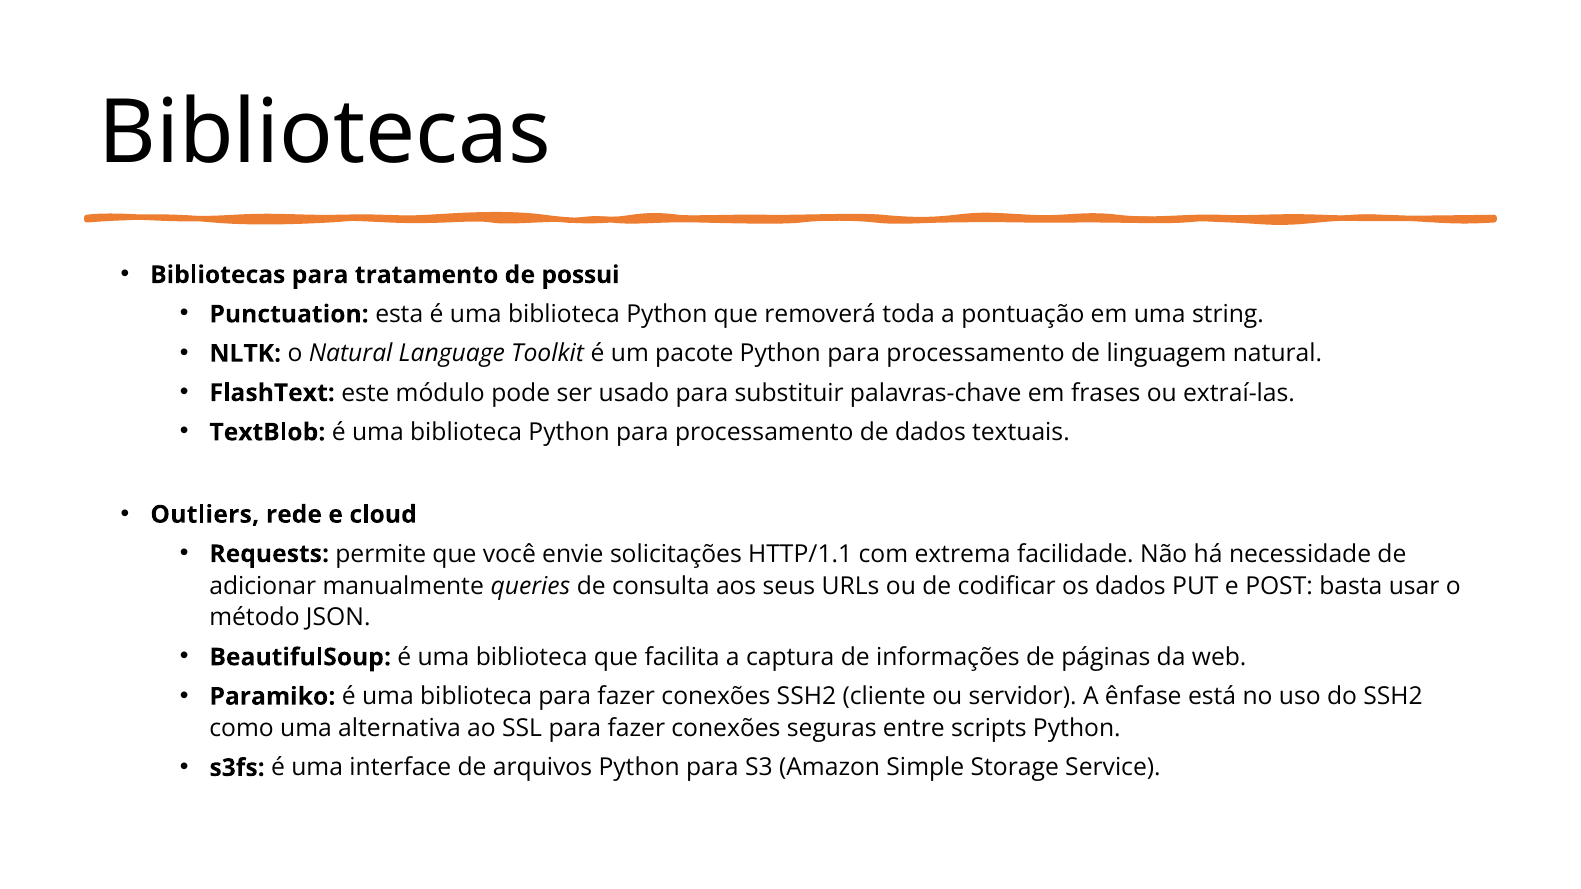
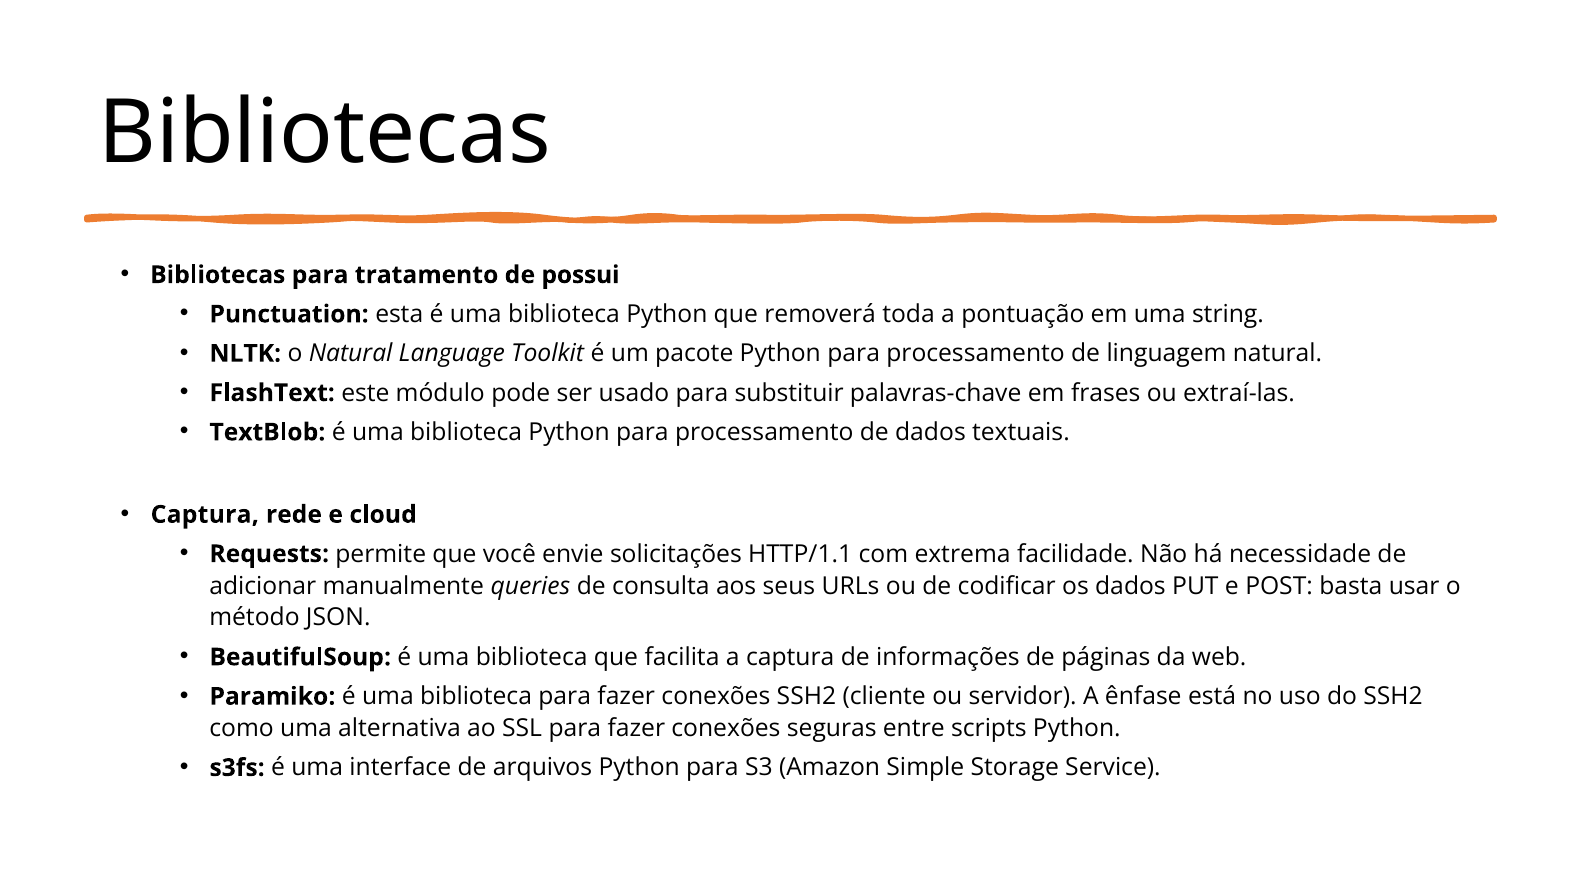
Outliers at (205, 515): Outliers -> Captura
